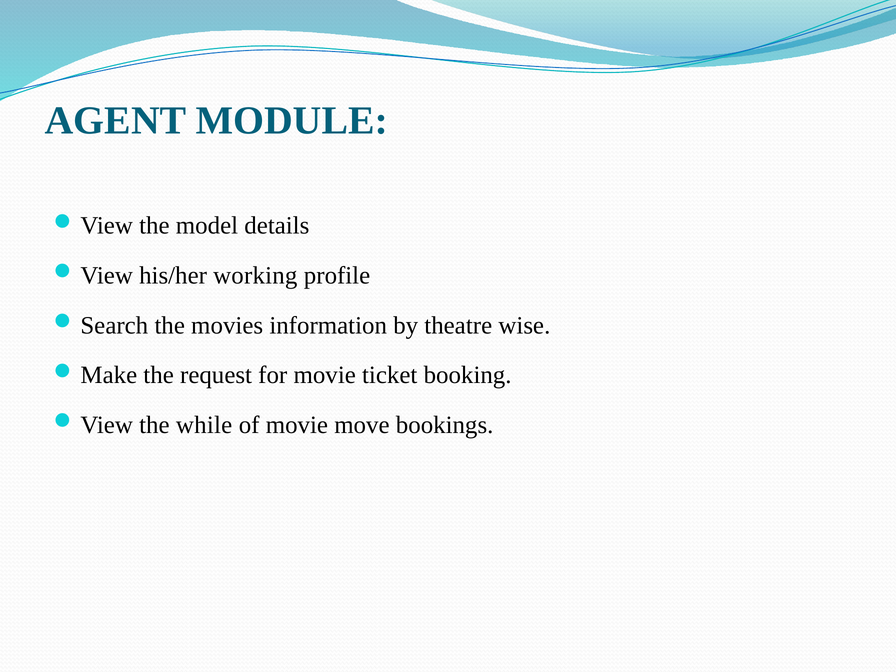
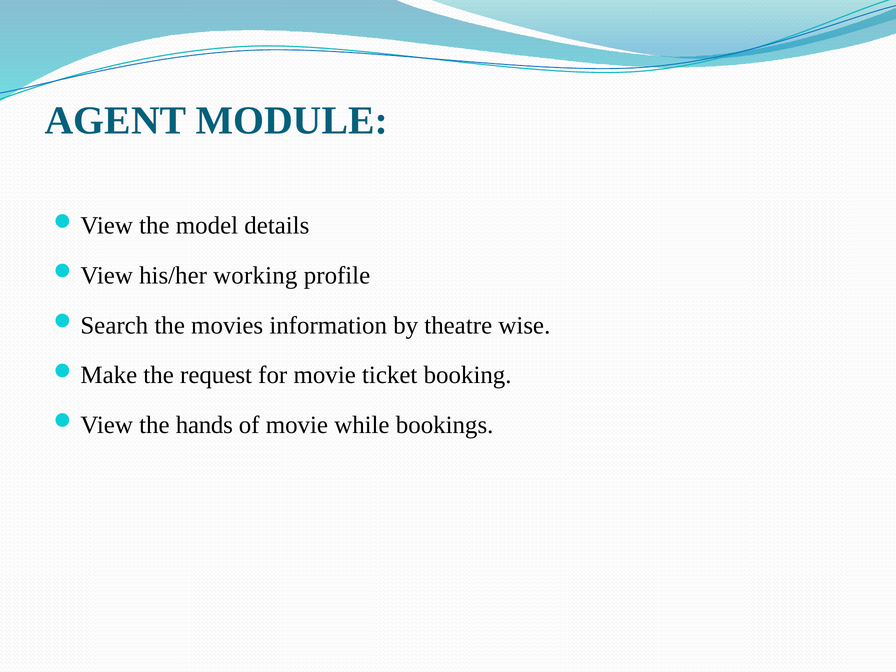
while: while -> hands
move: move -> while
